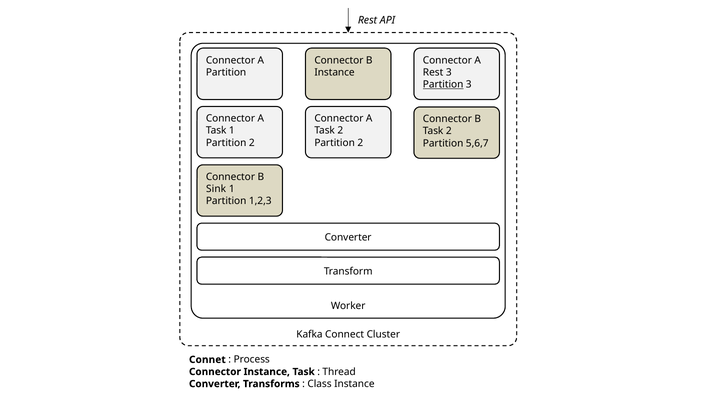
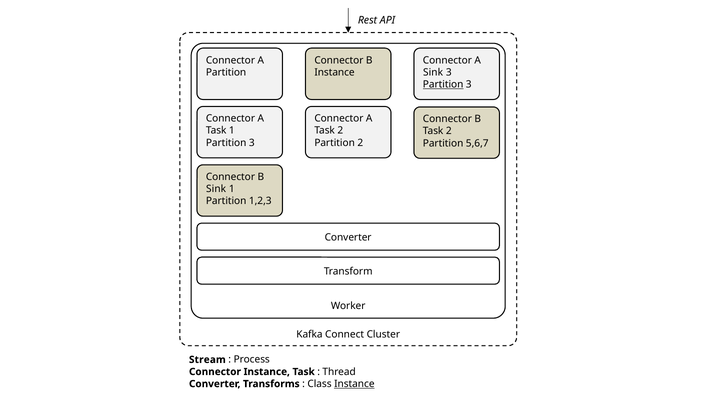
Rest at (433, 72): Rest -> Sink
2 at (252, 143): 2 -> 3
Connet: Connet -> Stream
Instance at (354, 384) underline: none -> present
